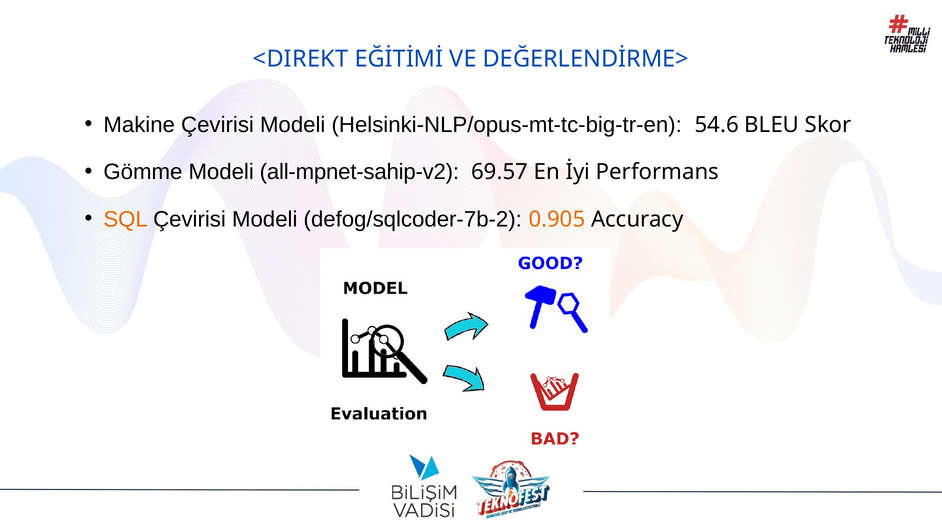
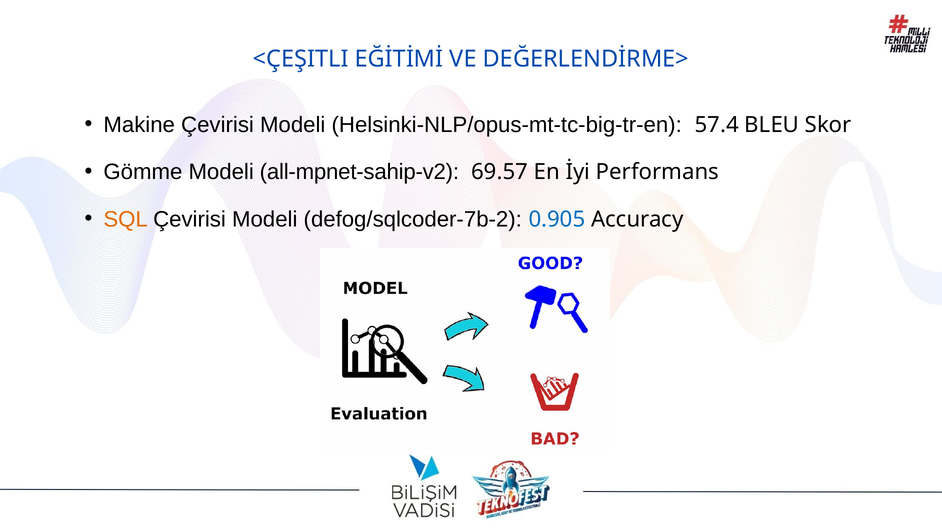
<DIREKT: <DIREKT -> <ÇEŞITLI
54.6: 54.6 -> 57.4
0.905 colour: orange -> blue
